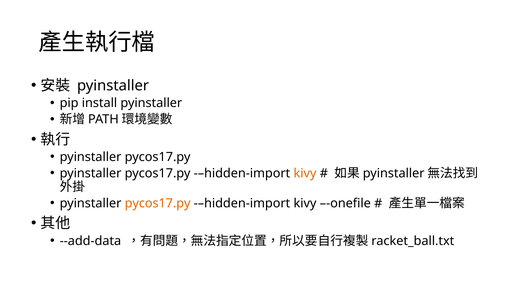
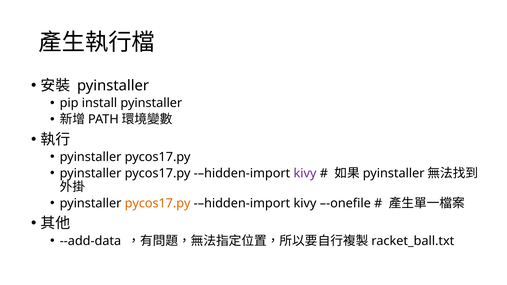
kivy at (305, 173) colour: orange -> purple
